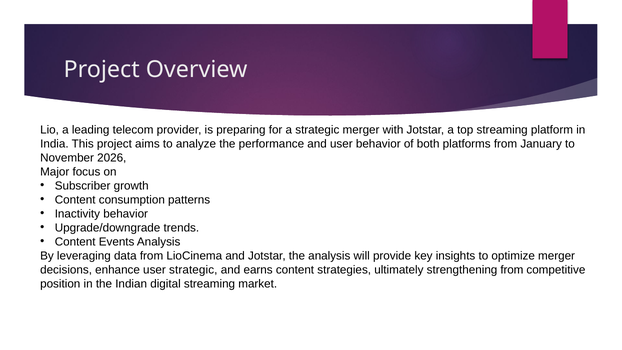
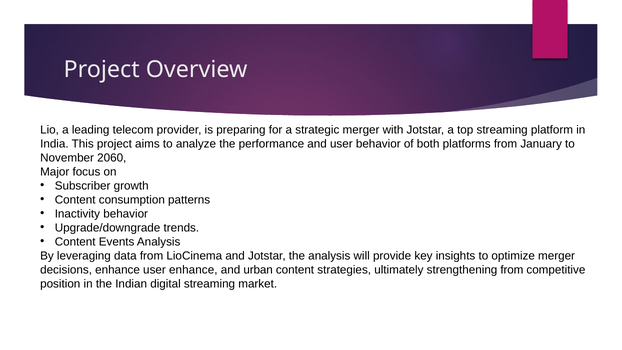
2026: 2026 -> 2060
user strategic: strategic -> enhance
earns: earns -> urban
